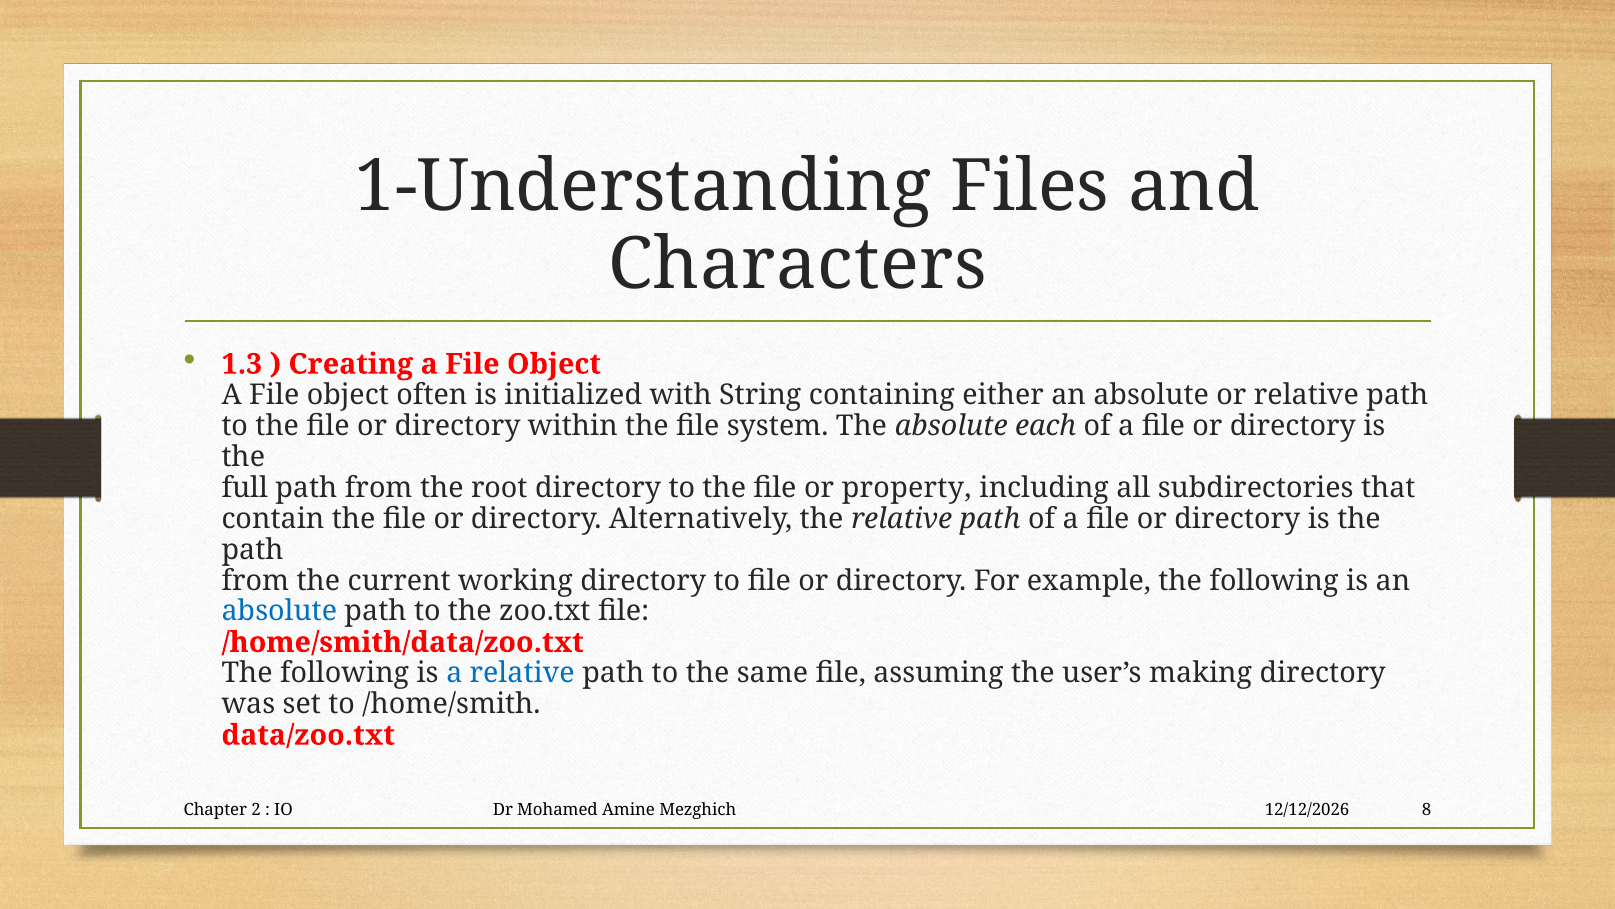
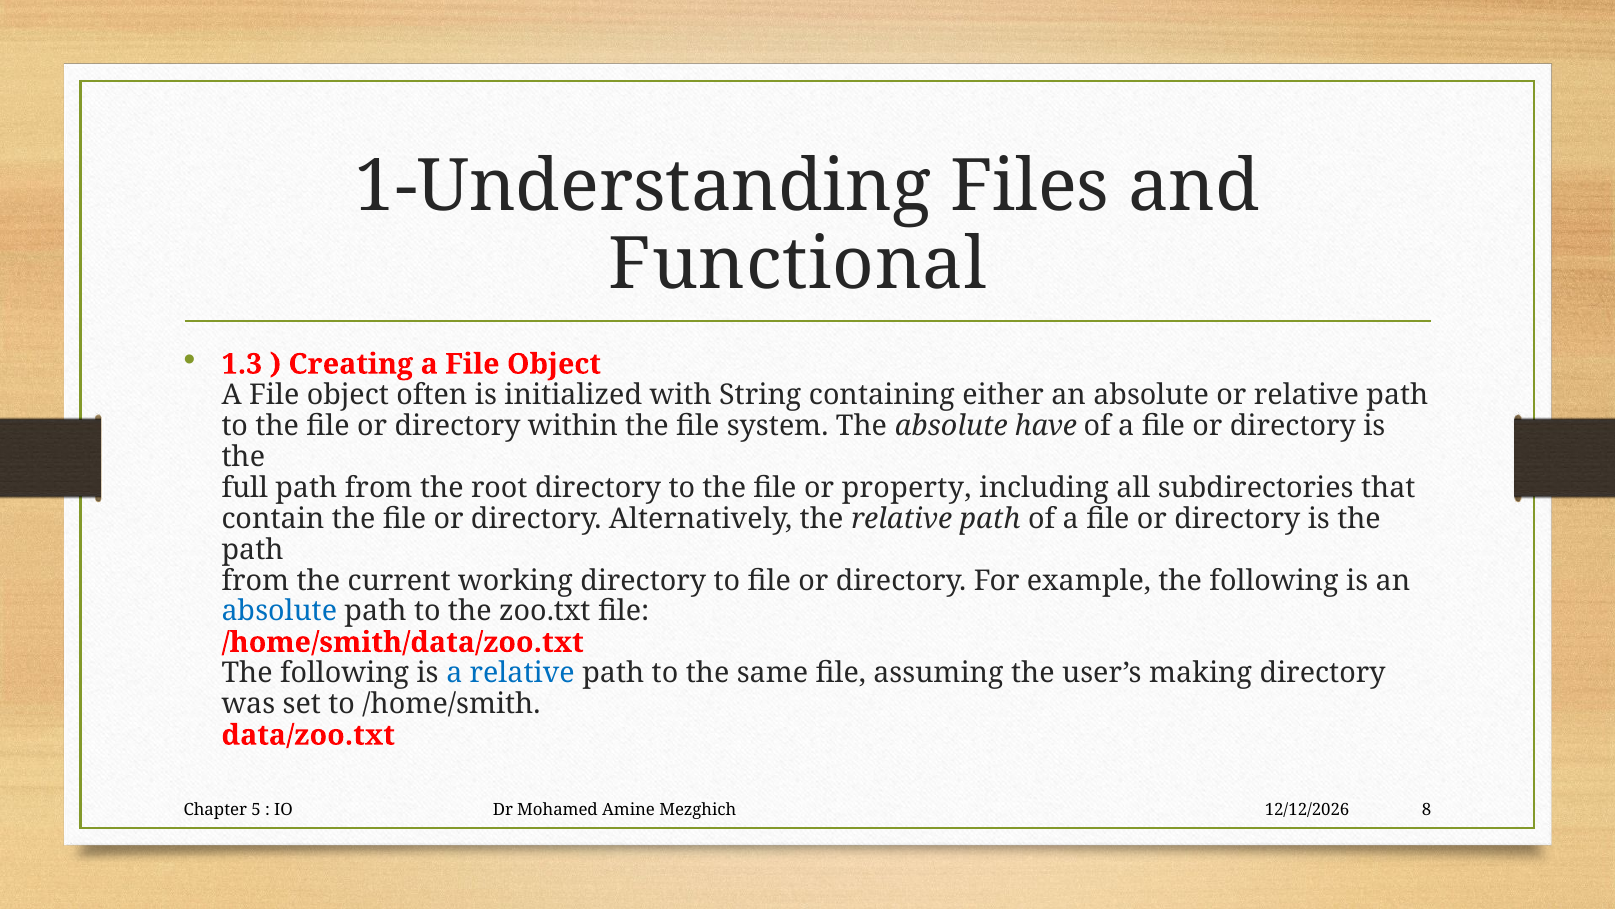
Characters: Characters -> Functional
each: each -> have
2: 2 -> 5
